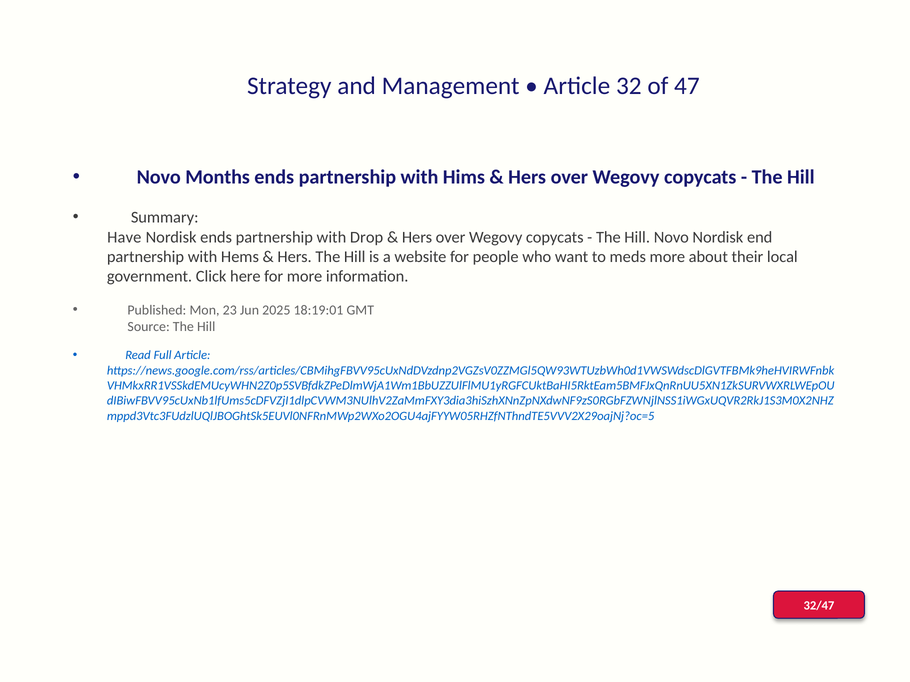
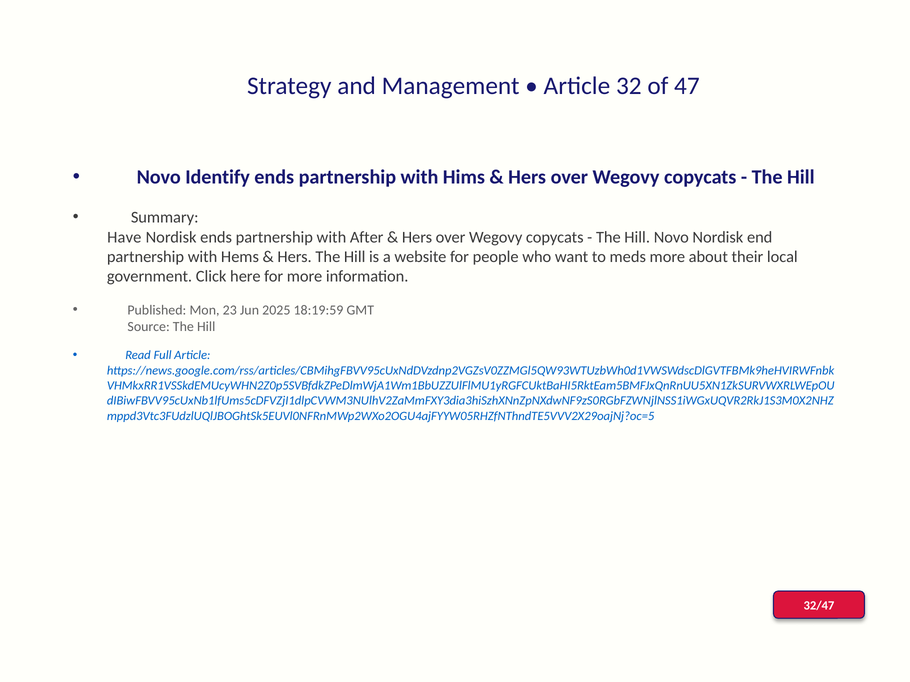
Months: Months -> Identify
Drop: Drop -> After
18:19:01: 18:19:01 -> 18:19:59
